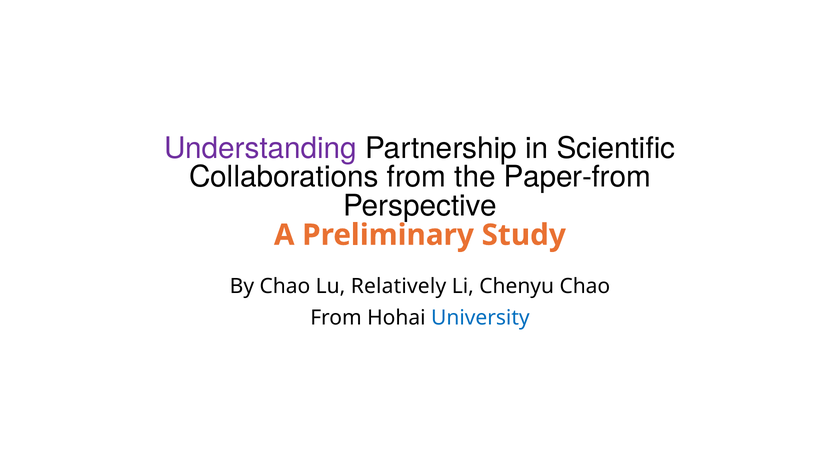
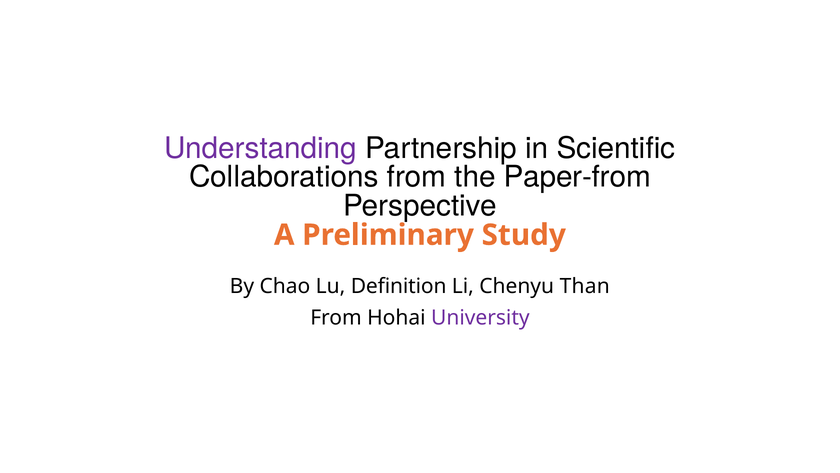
Relatively: Relatively -> Definition
Chenyu Chao: Chao -> Than
University colour: blue -> purple
